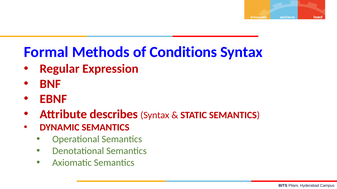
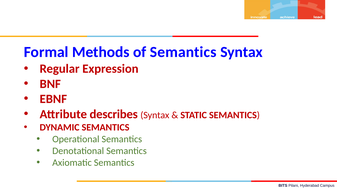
of Conditions: Conditions -> Semantics
